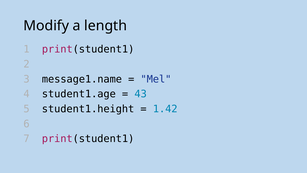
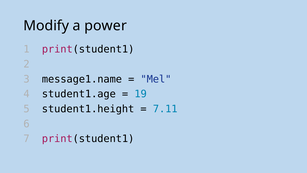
length: length -> power
43: 43 -> 19
1.42: 1.42 -> 7.11
